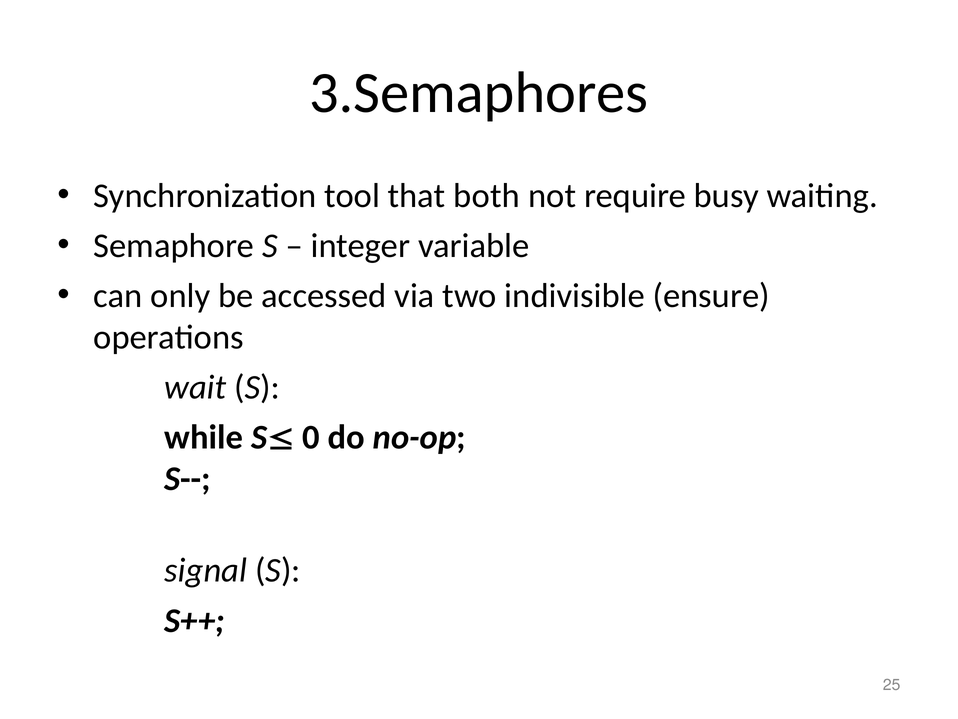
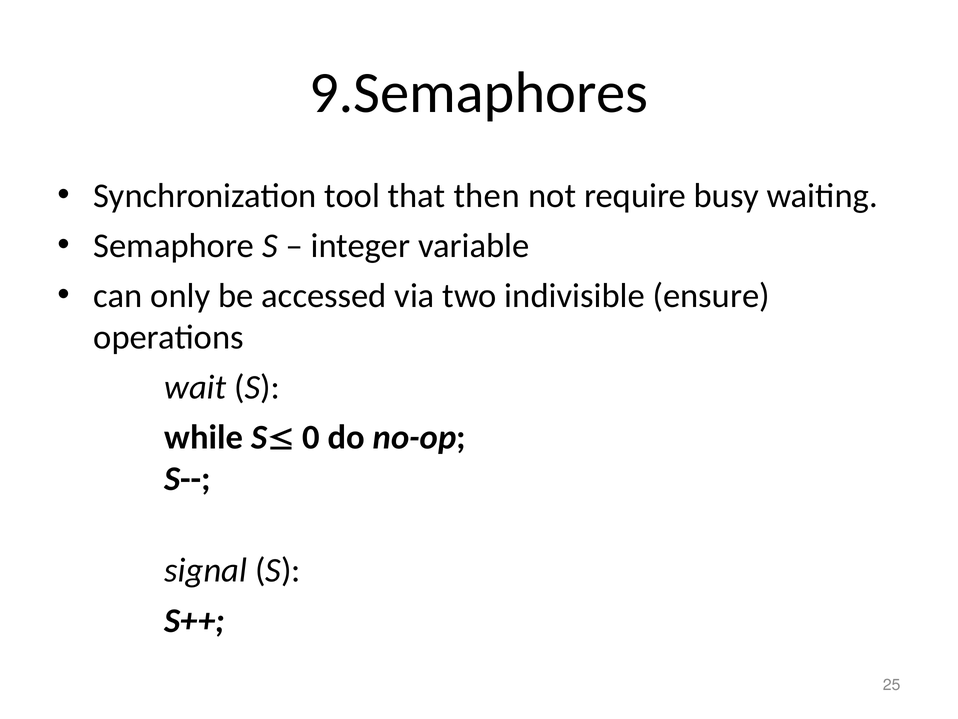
3.Semaphores: 3.Semaphores -> 9.Semaphores
both: both -> then
